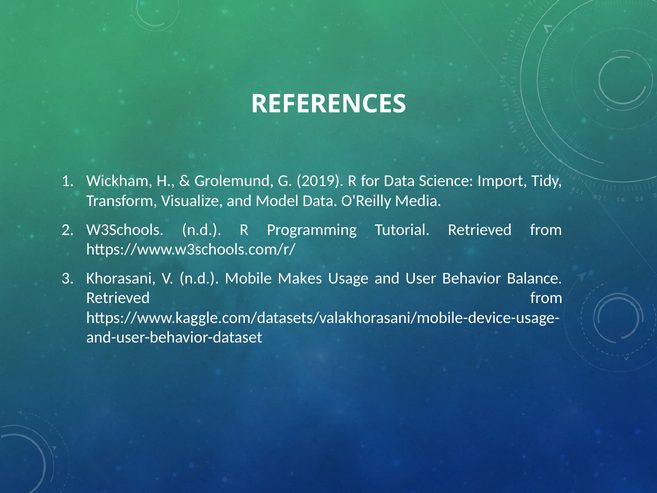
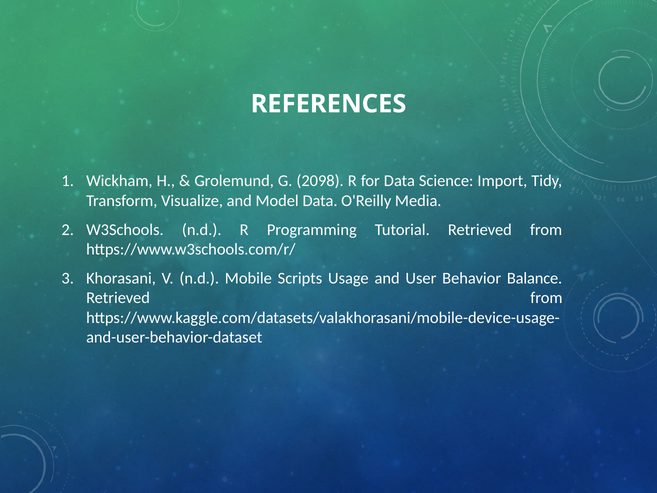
2019: 2019 -> 2098
Makes: Makes -> Scripts
